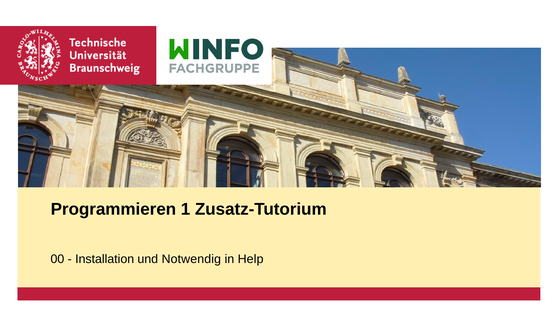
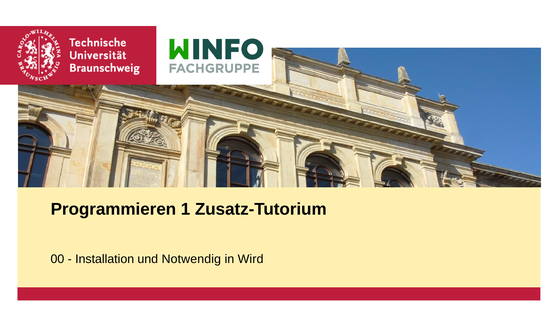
Help: Help -> Wird
